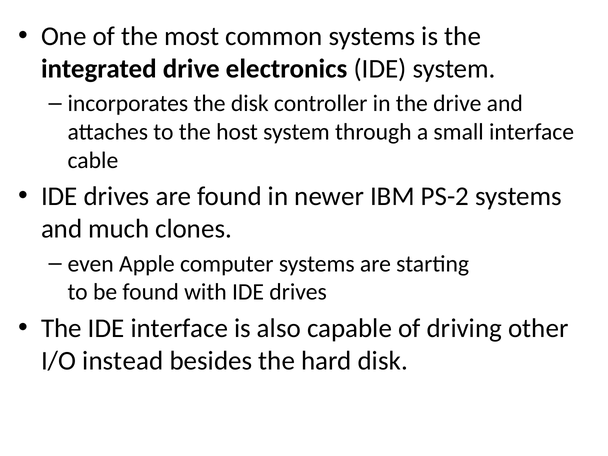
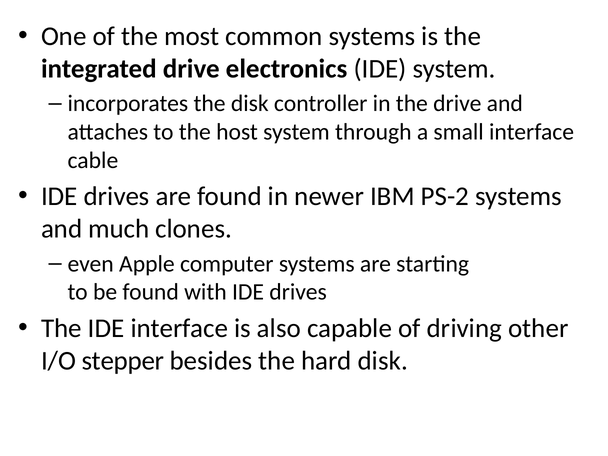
instead: instead -> stepper
